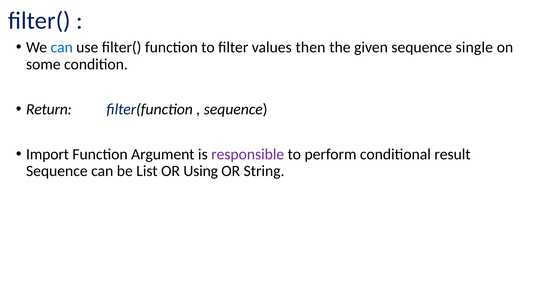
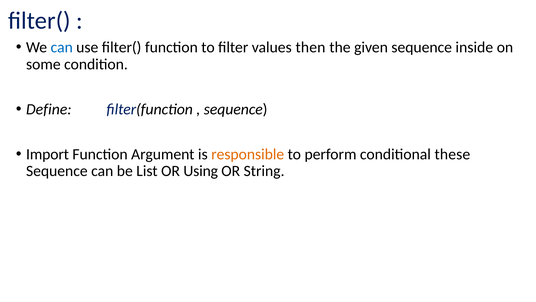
single: single -> inside
Return: Return -> Define
responsible colour: purple -> orange
result: result -> these
